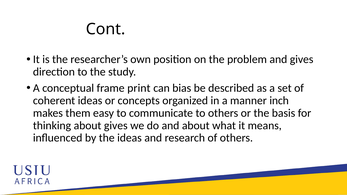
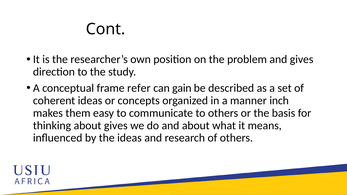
print: print -> refer
bias: bias -> gain
